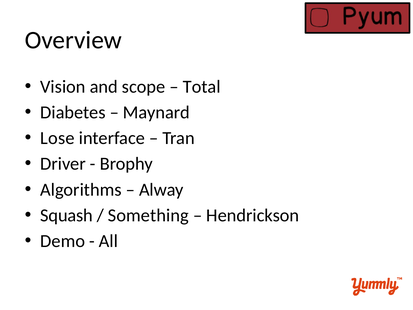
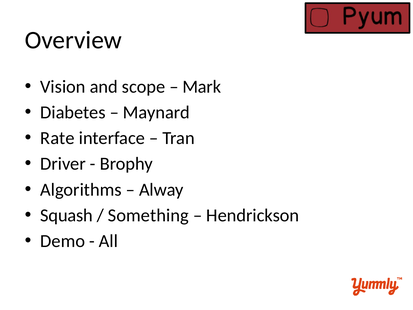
Total: Total -> Mark
Lose: Lose -> Rate
